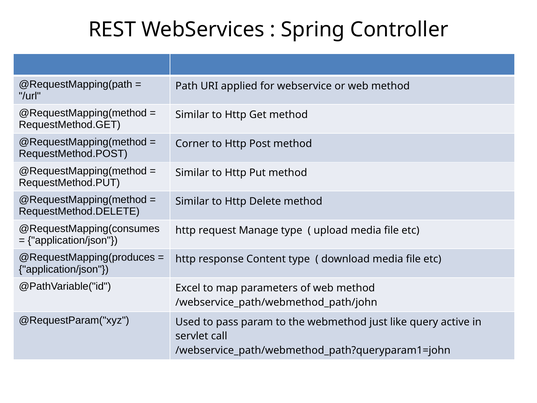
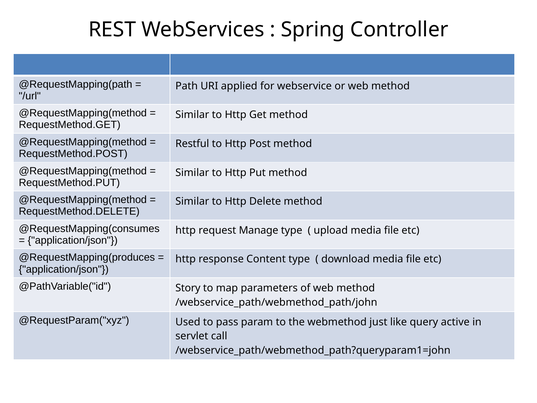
Corner: Corner -> Restful
Excel: Excel -> Story
